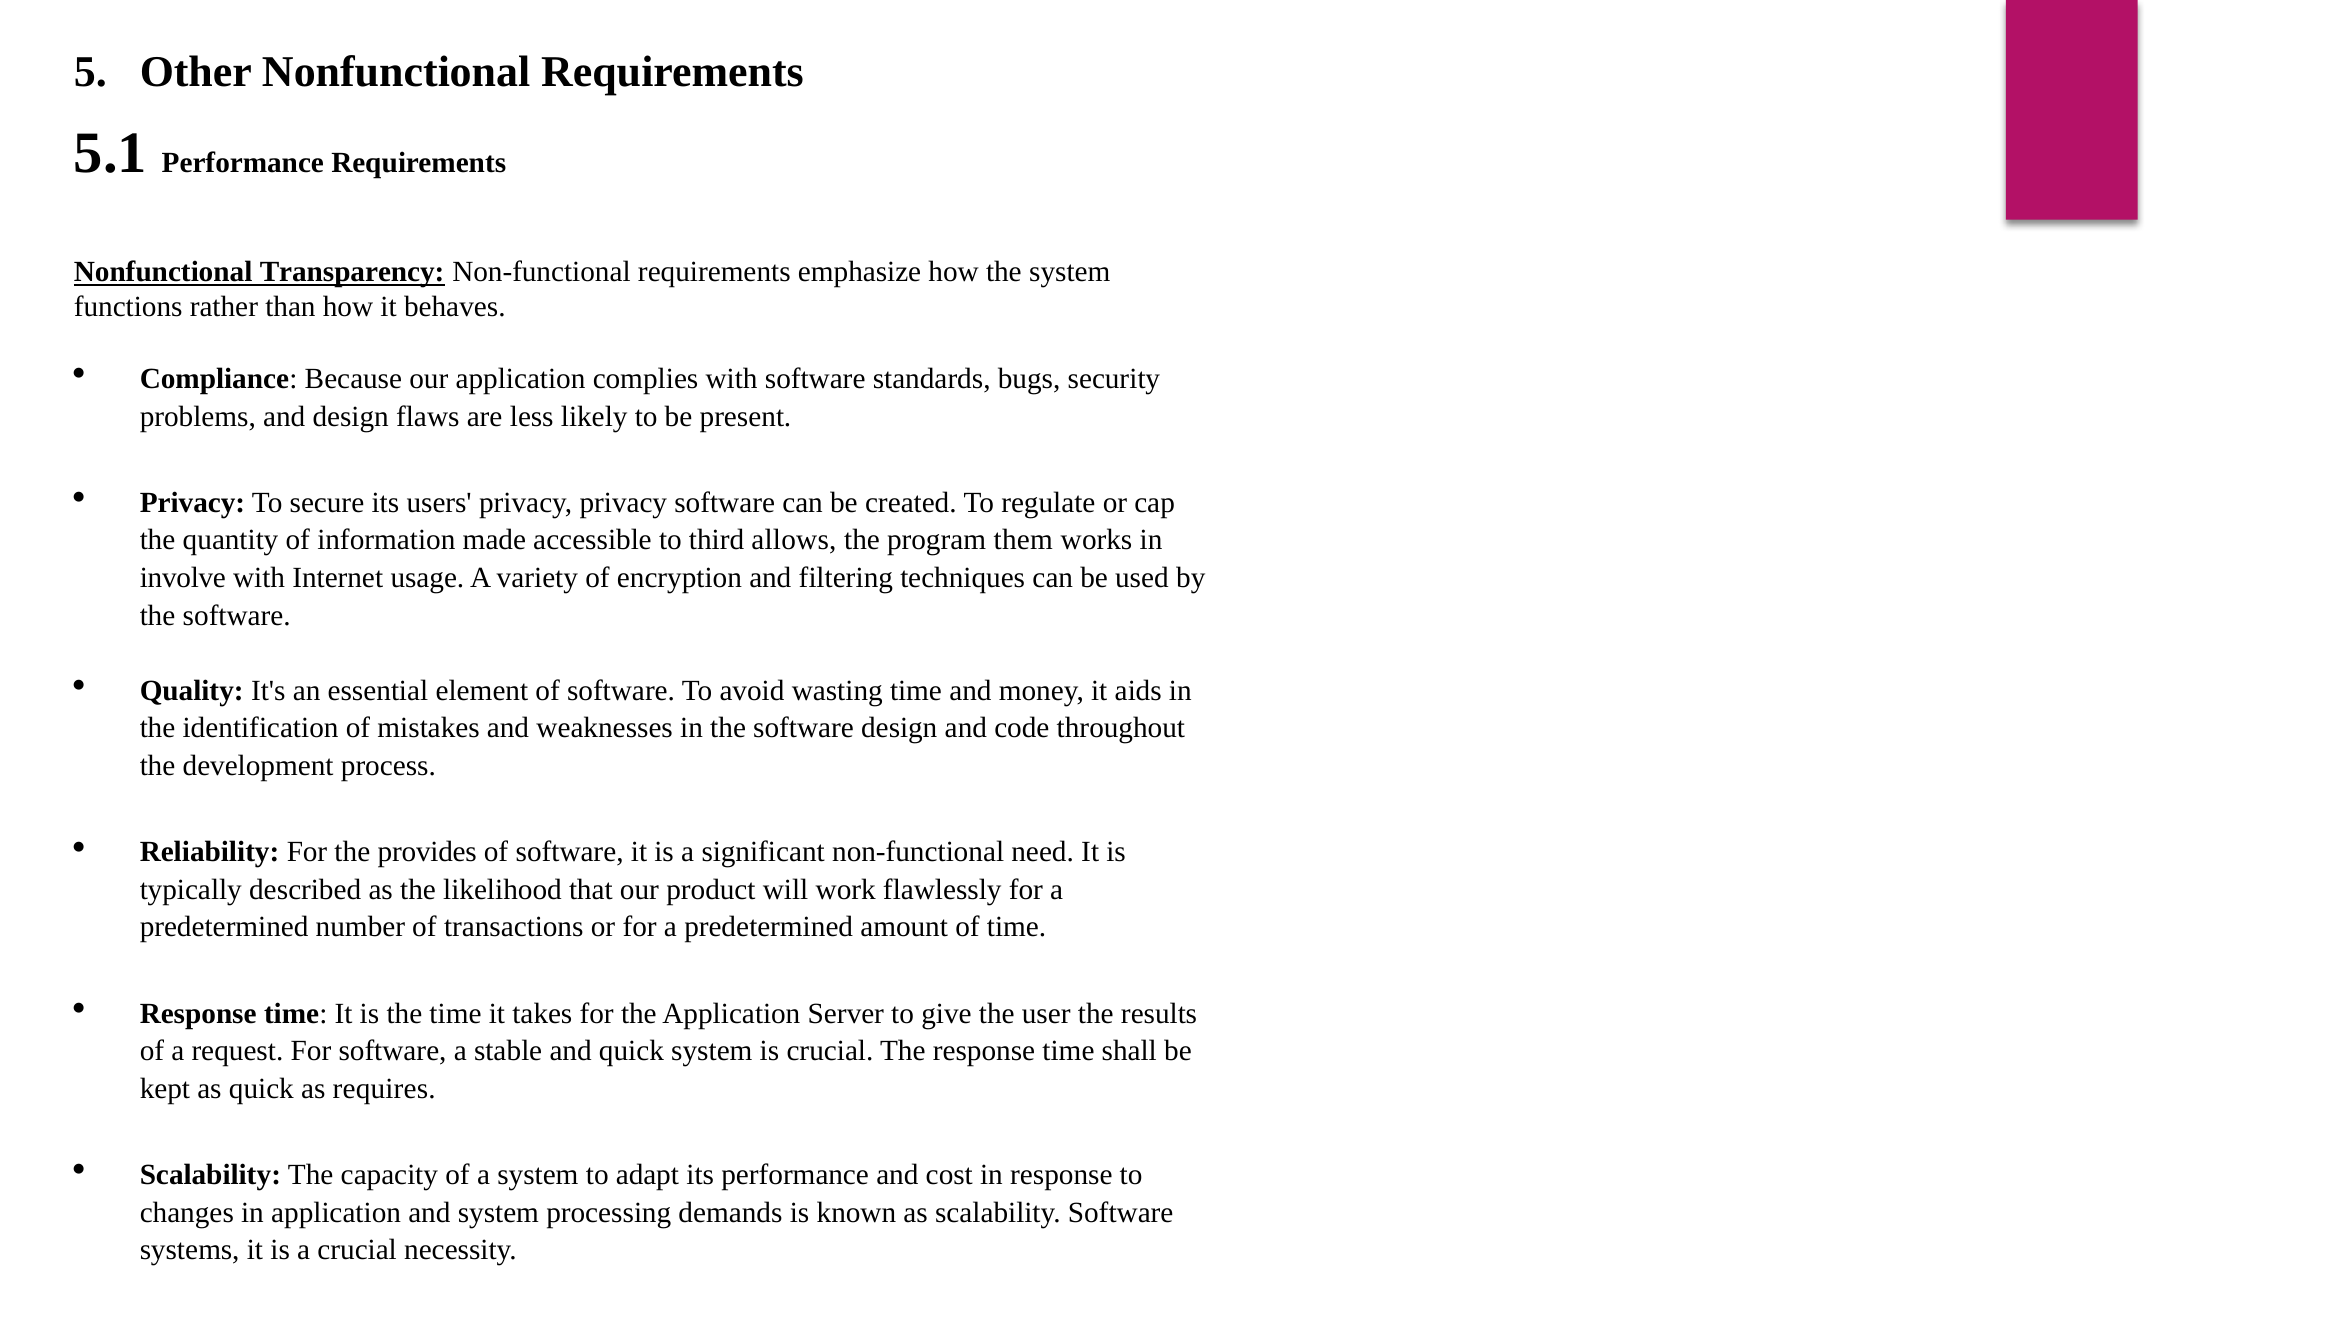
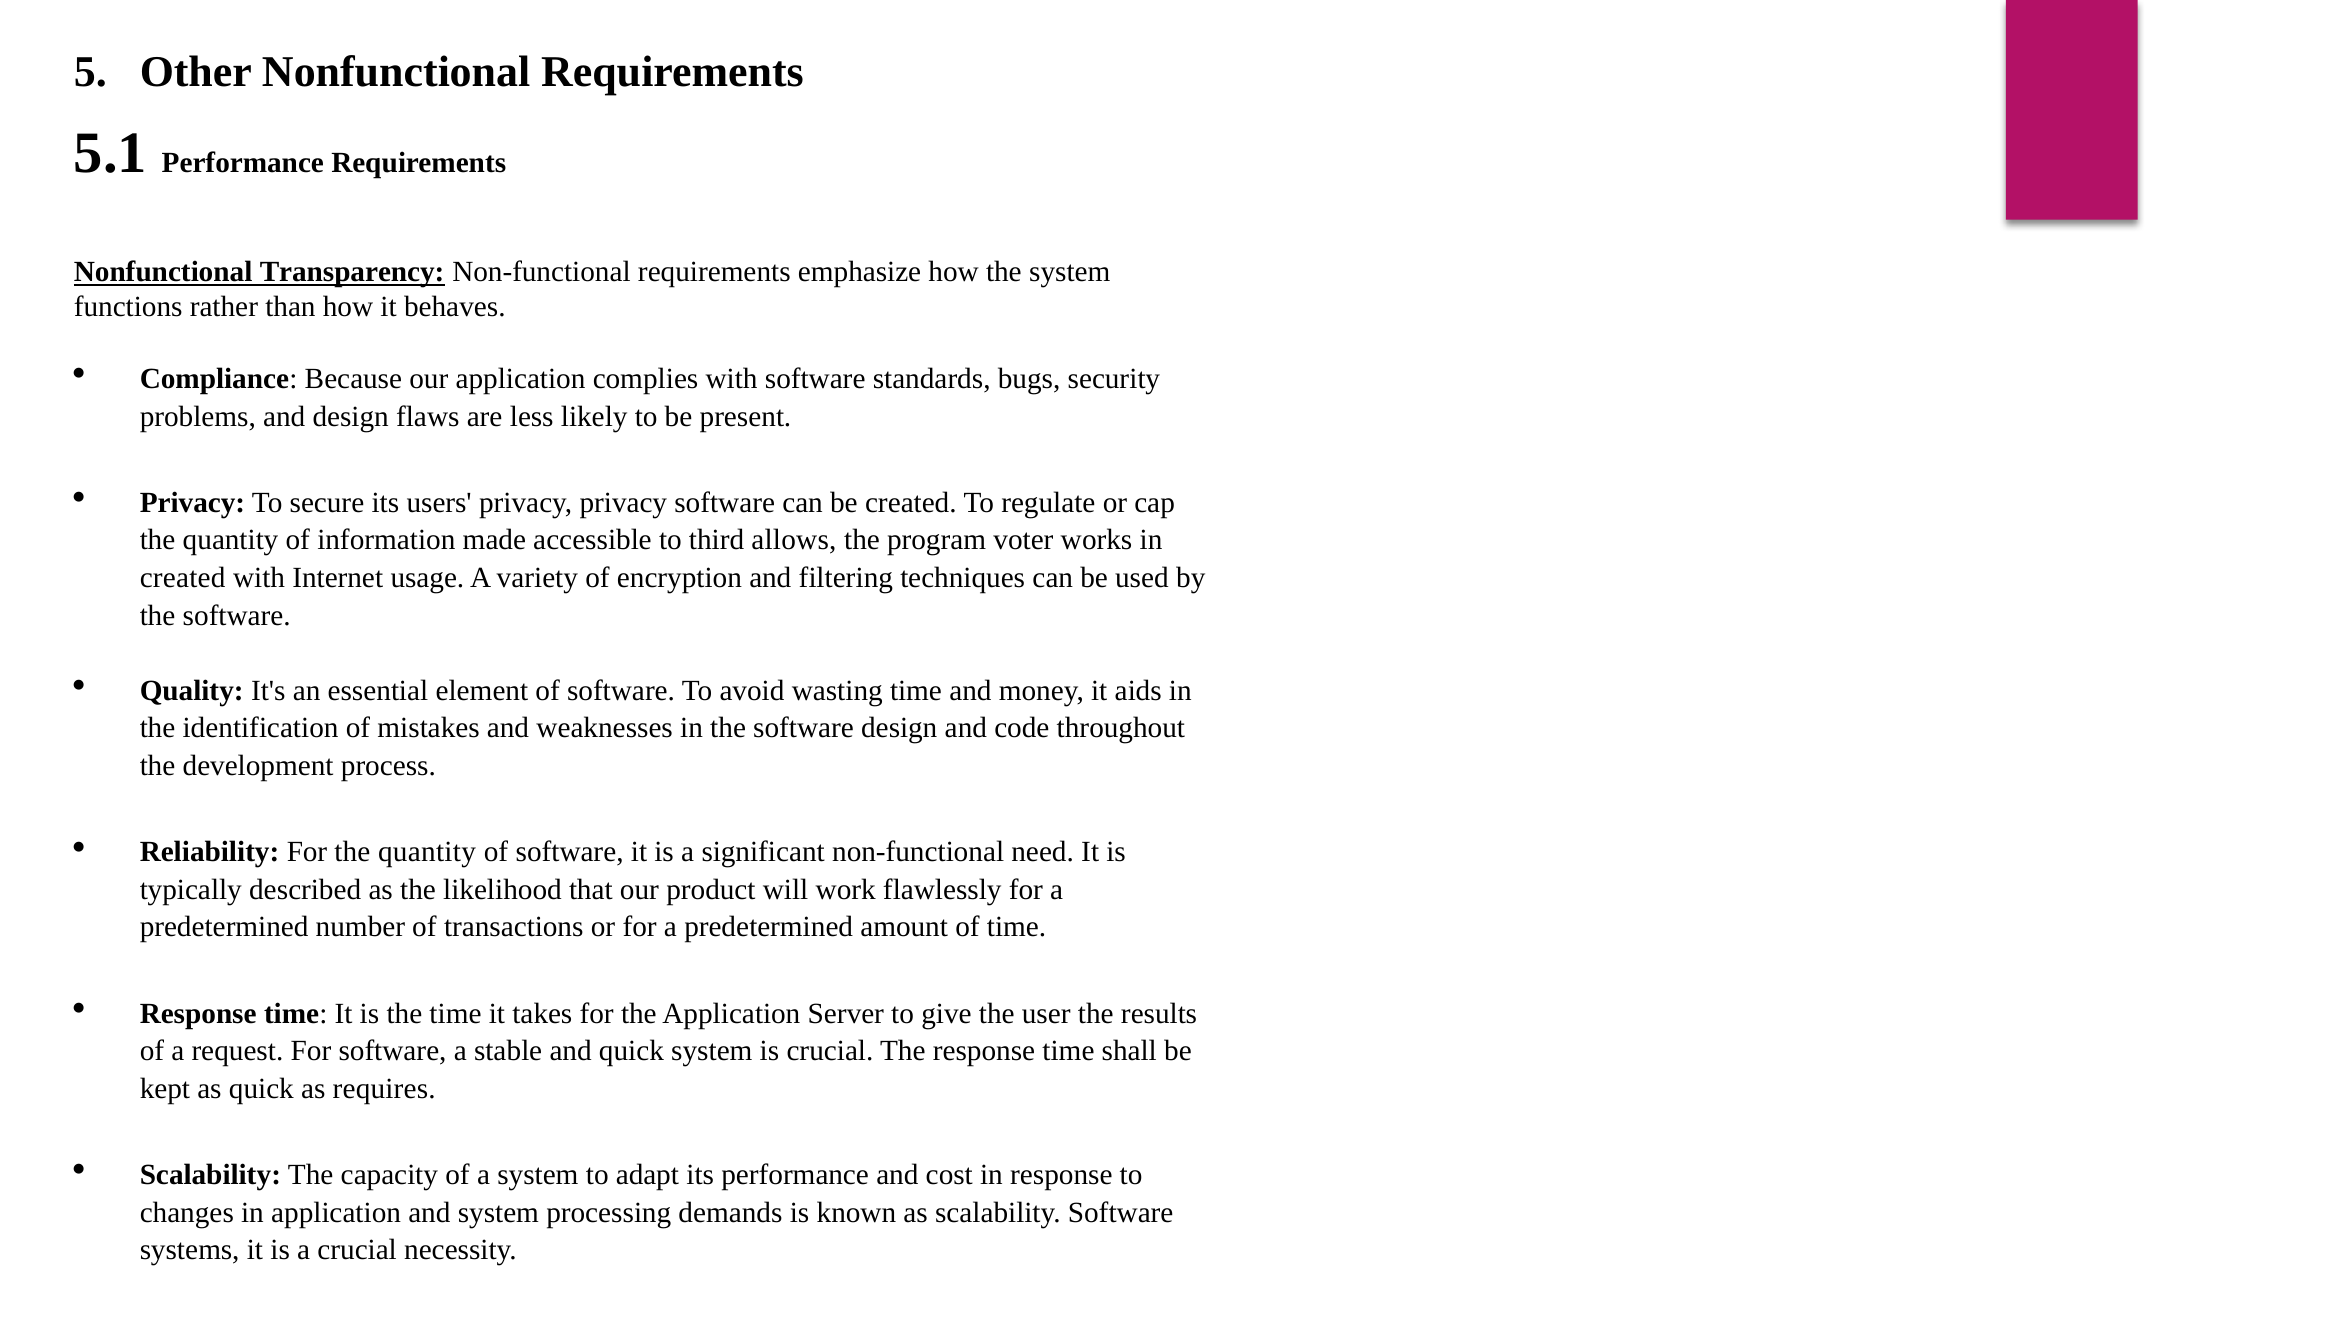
them: them -> voter
involve at (183, 578): involve -> created
For the provides: provides -> quantity
